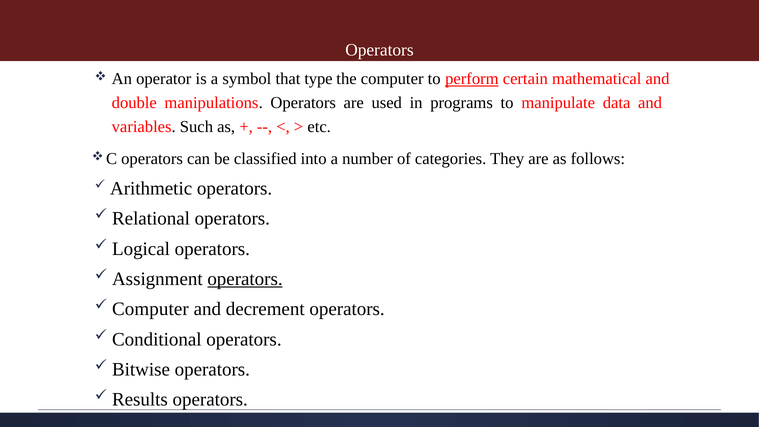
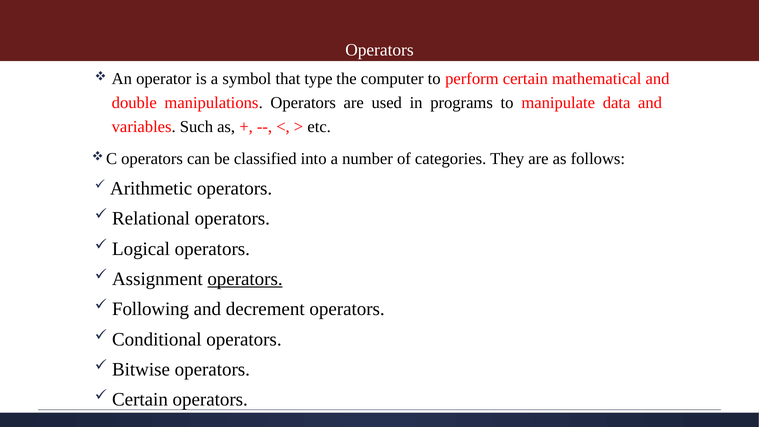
perform underline: present -> none
Computer at (150, 309): Computer -> Following
Results at (140, 400): Results -> Certain
